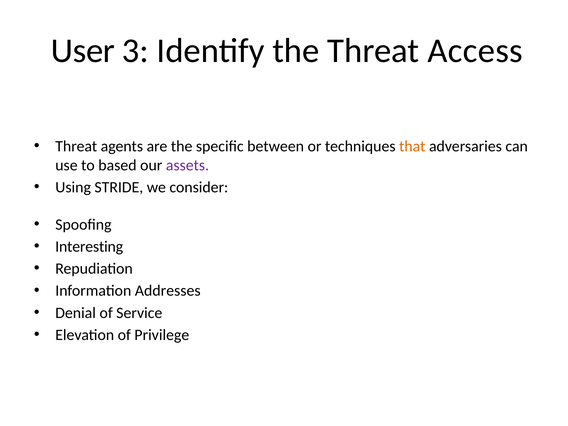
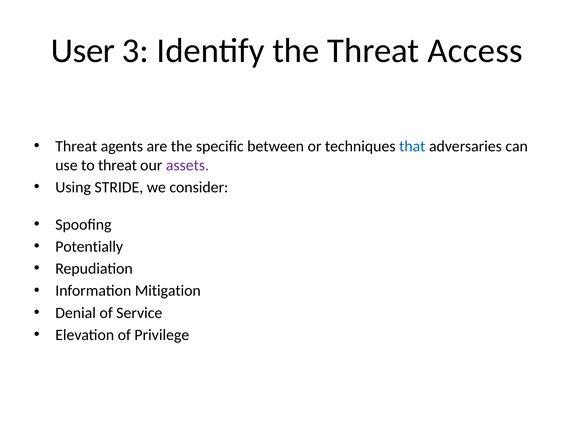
that colour: orange -> blue
to based: based -> threat
Interesting: Interesting -> Potentially
Addresses: Addresses -> Mitigation
